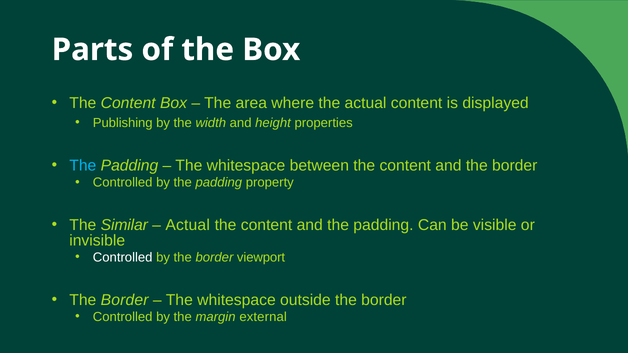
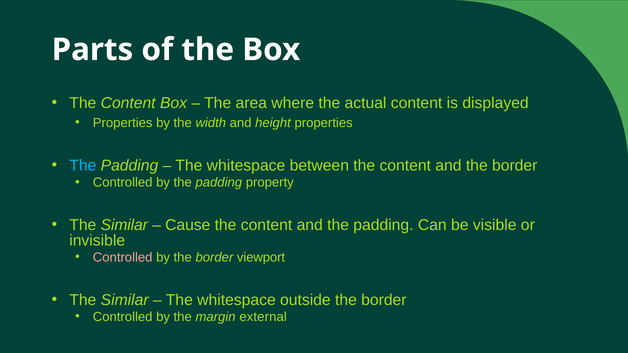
Publishing at (123, 123): Publishing -> Properties
Actual at (188, 225): Actual -> Cause
Controlled at (123, 258) colour: white -> pink
Border at (125, 300): Border -> Similar
